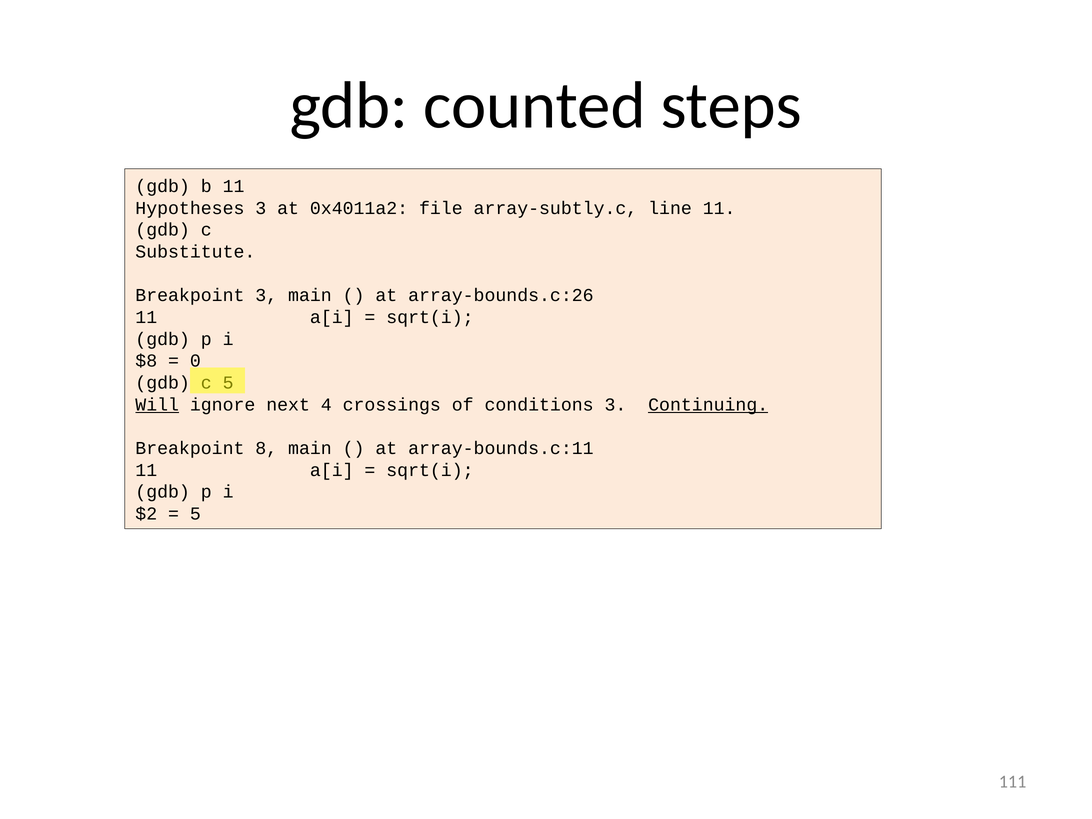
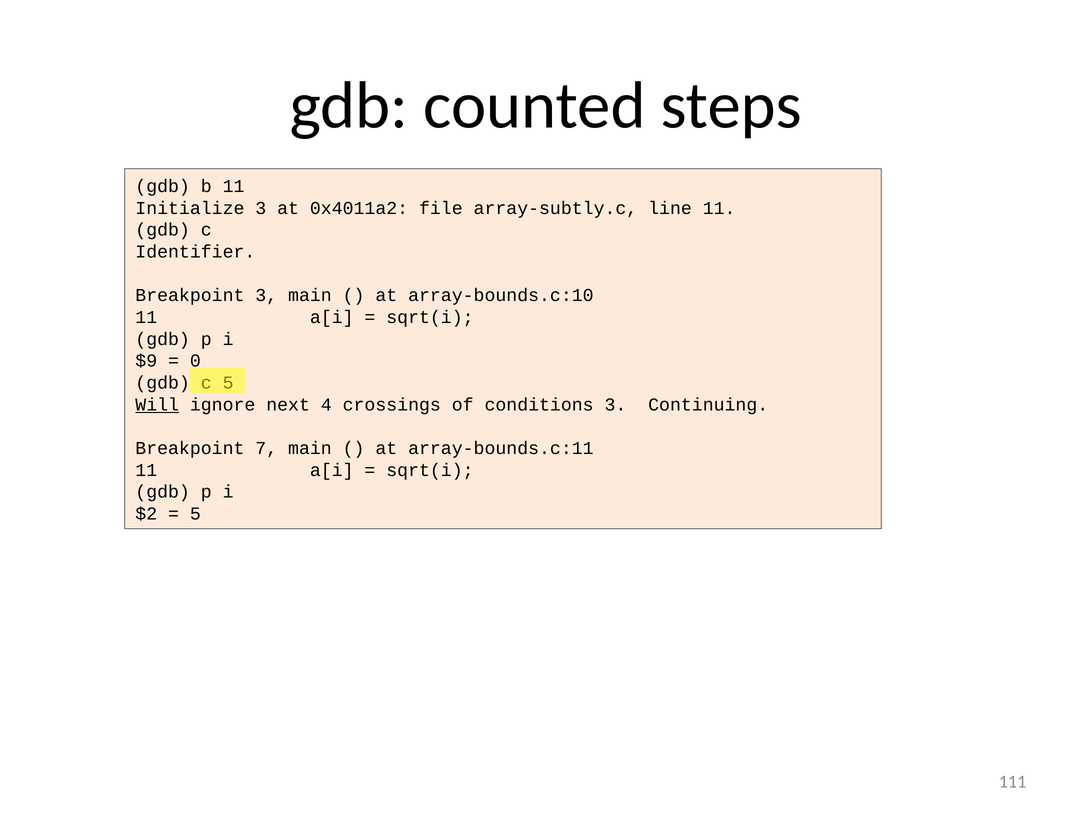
Hypotheses: Hypotheses -> Initialize
Substitute: Substitute -> Identifier
array-bounds.c:26: array-bounds.c:26 -> array-bounds.c:10
$8: $8 -> $9
Continuing underline: present -> none
8: 8 -> 7
